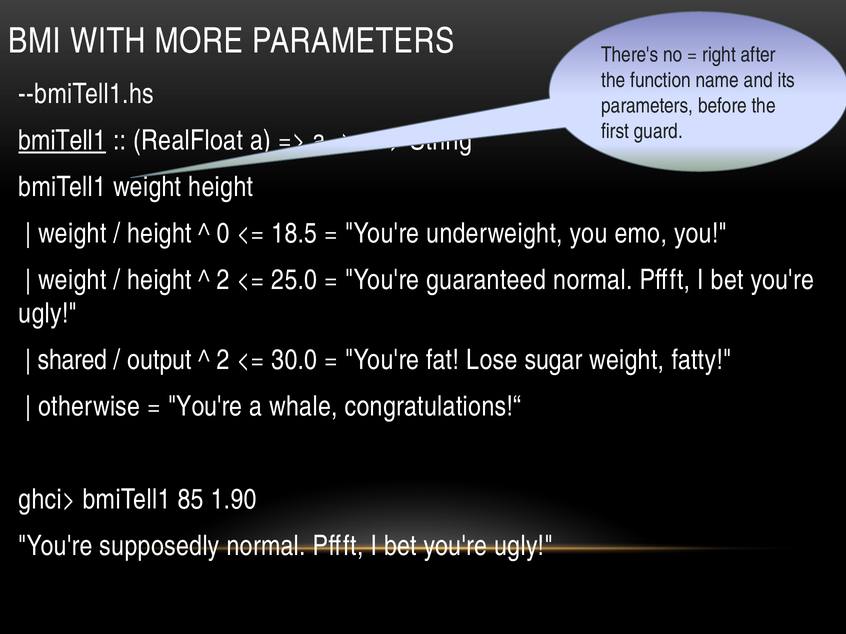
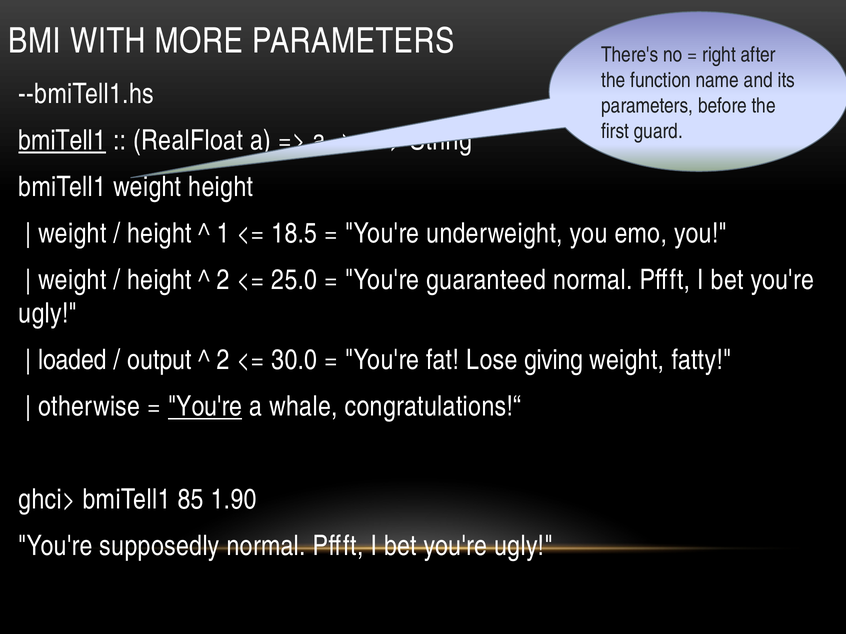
0: 0 -> 1
shared: shared -> loaded
sugar: sugar -> giving
You're at (205, 407) underline: none -> present
